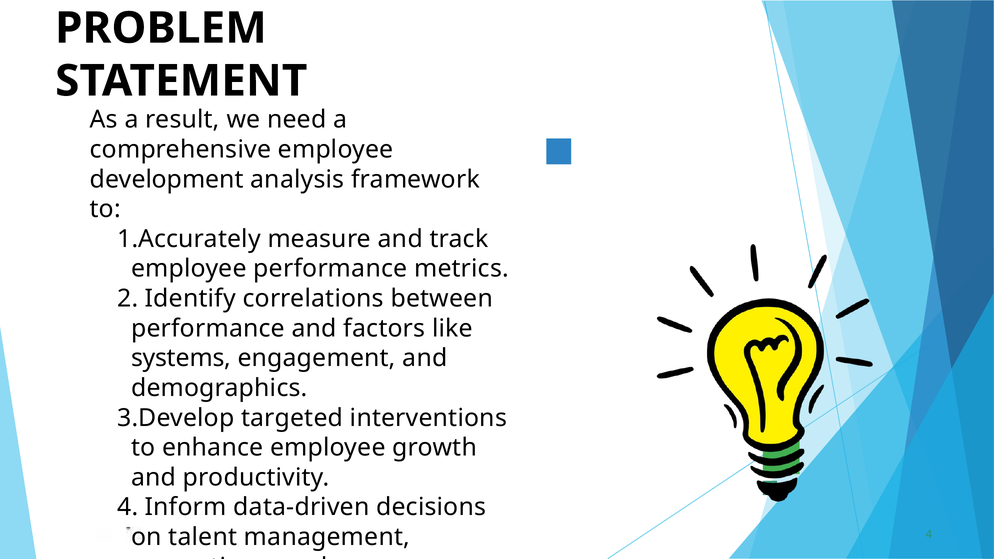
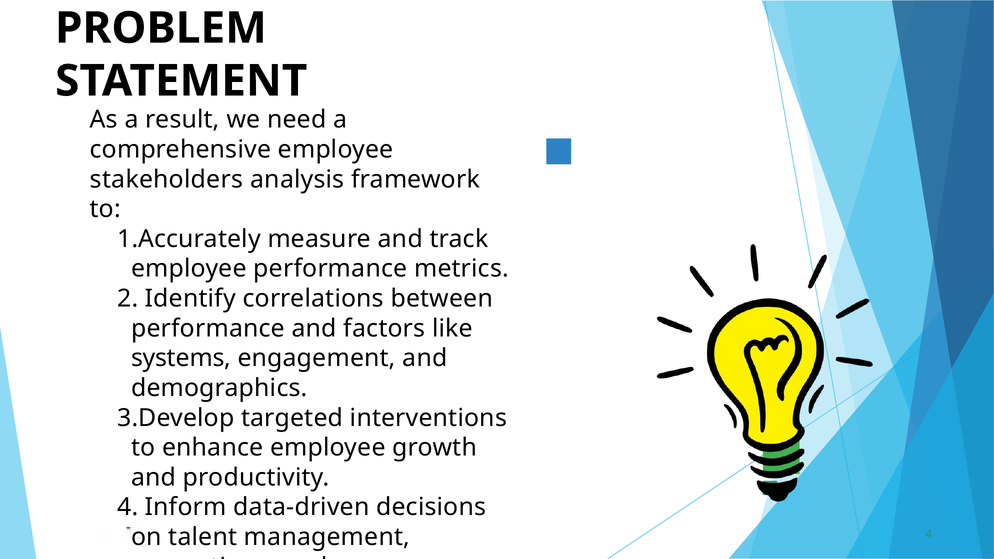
development: development -> stakeholders
